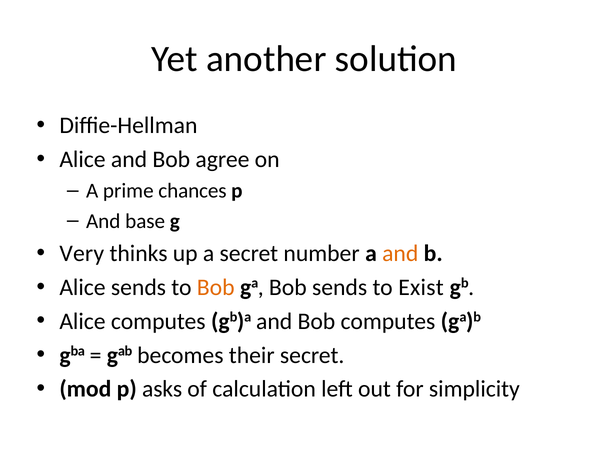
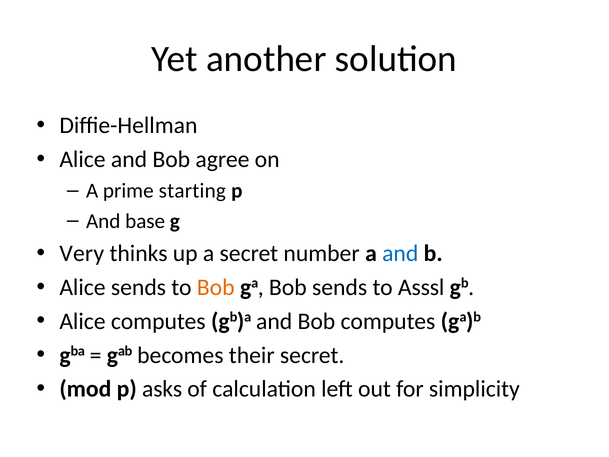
chances: chances -> starting
and at (400, 253) colour: orange -> blue
Exist: Exist -> Asssl
